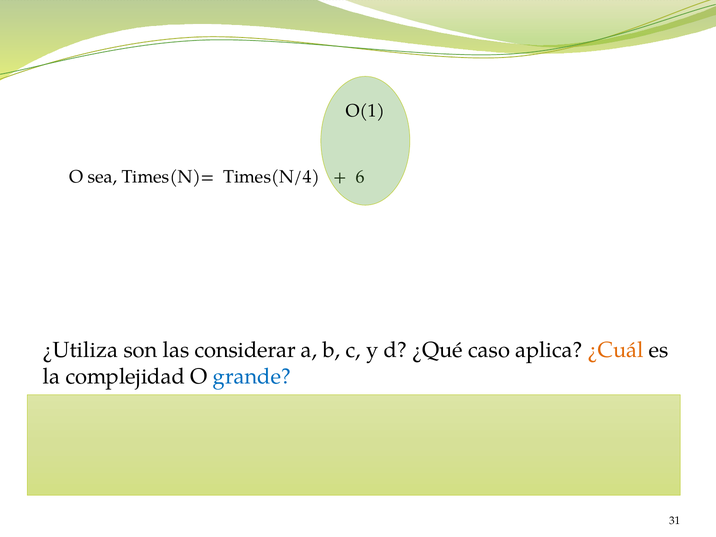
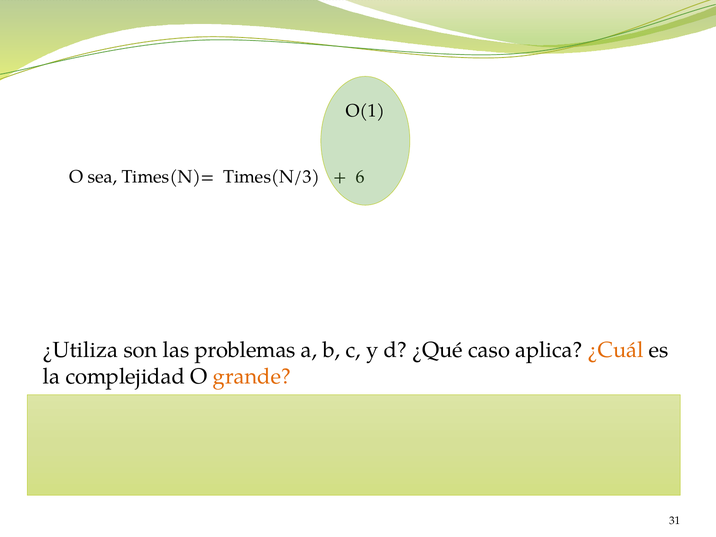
Times(N/4: Times(N/4 -> Times(N/3
considerar: considerar -> problemas
grande colour: blue -> orange
